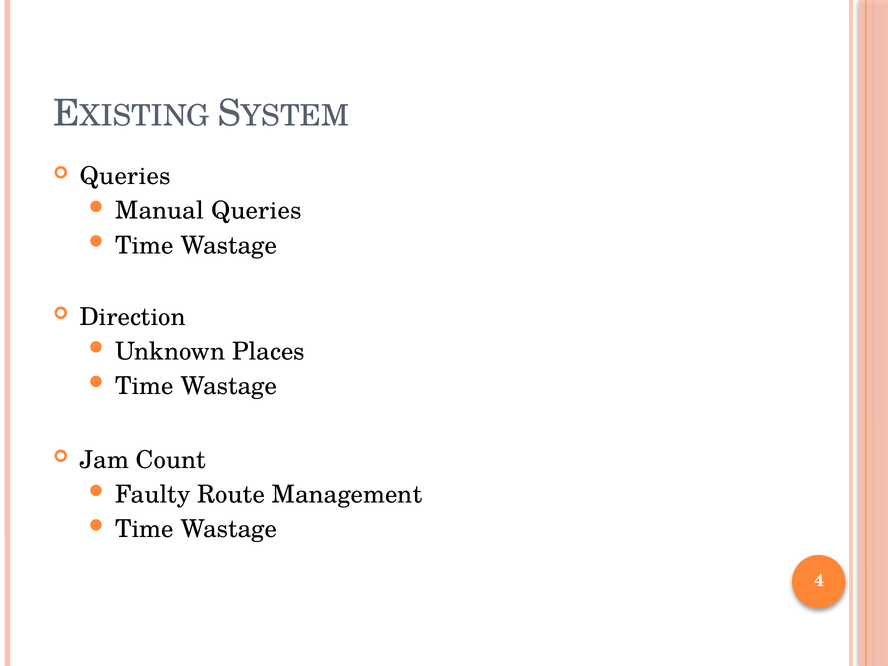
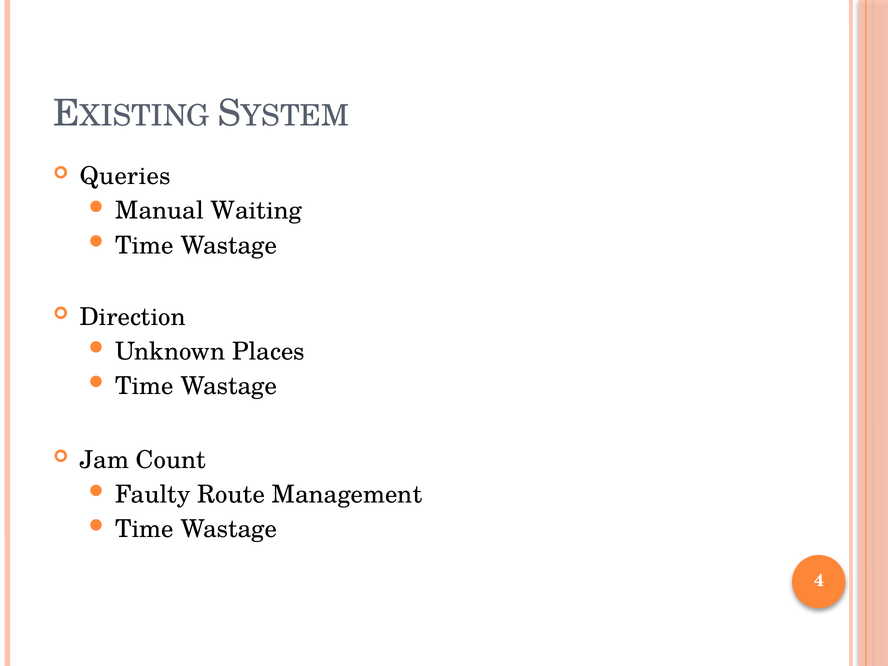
Manual Queries: Queries -> Waiting
